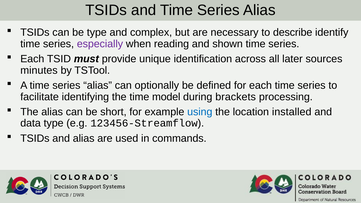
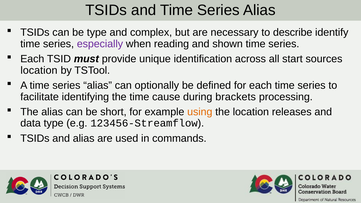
later: later -> start
minutes at (39, 70): minutes -> location
model: model -> cause
using colour: blue -> orange
installed: installed -> releases
